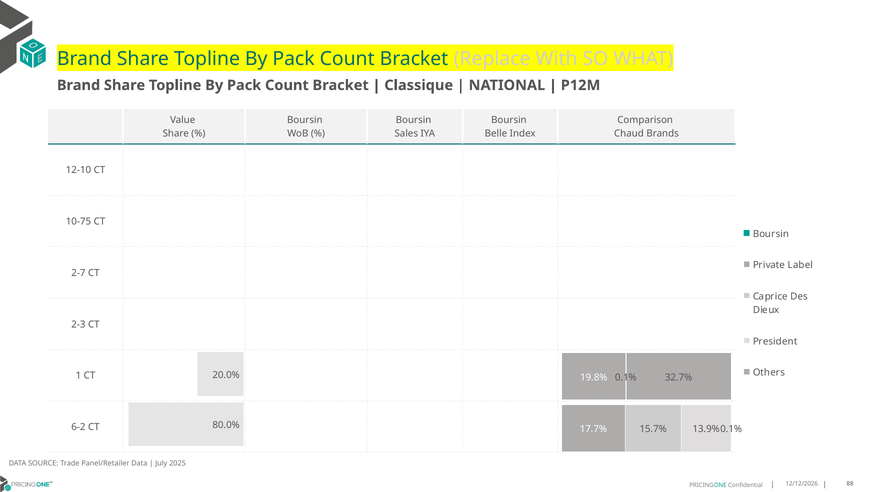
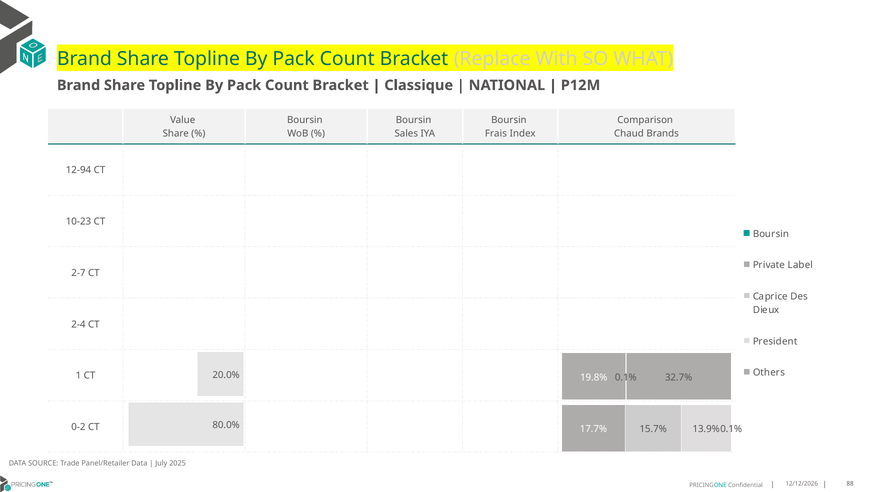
Belle: Belle -> Frais
12-10: 12-10 -> 12-94
10-75: 10-75 -> 10-23
2-3: 2-3 -> 2-4
6-2: 6-2 -> 0-2
